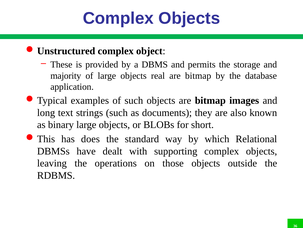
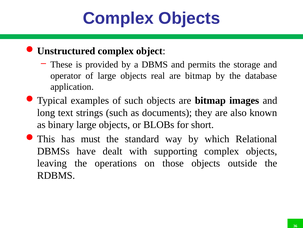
majority: majority -> operator
does: does -> must
